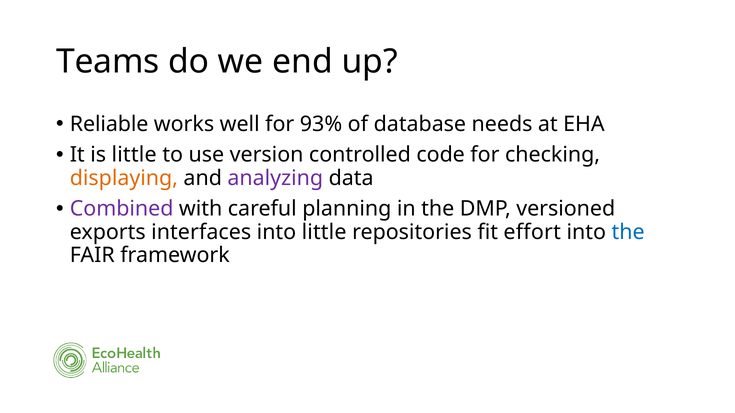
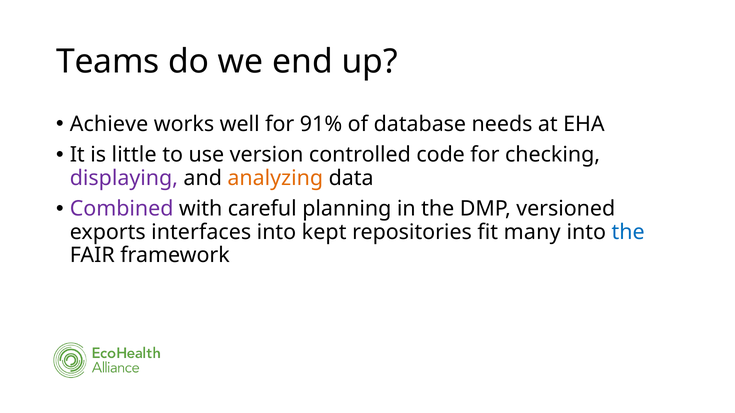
Reliable: Reliable -> Achieve
93%: 93% -> 91%
displaying colour: orange -> purple
analyzing colour: purple -> orange
into little: little -> kept
effort: effort -> many
